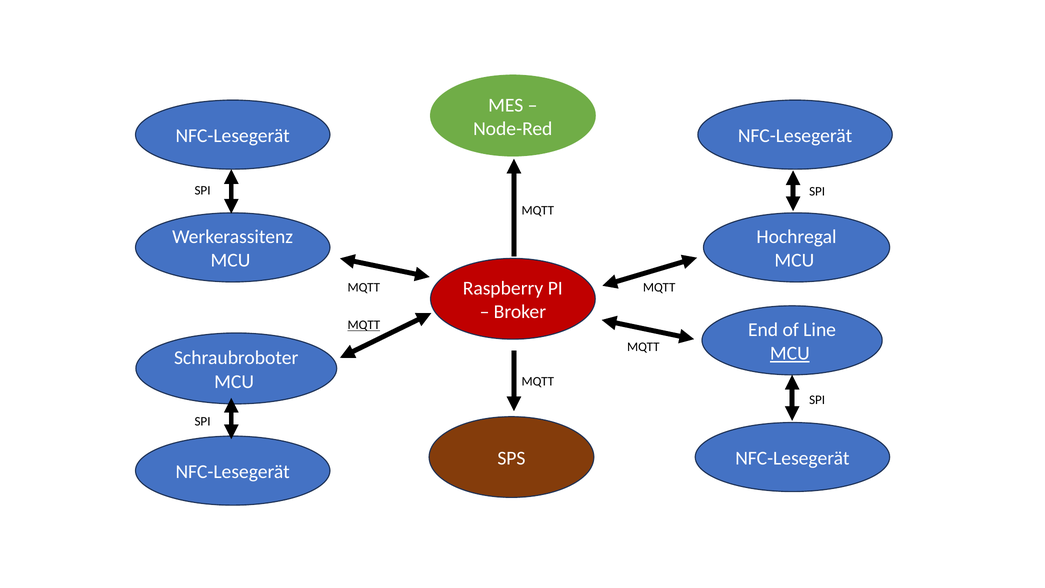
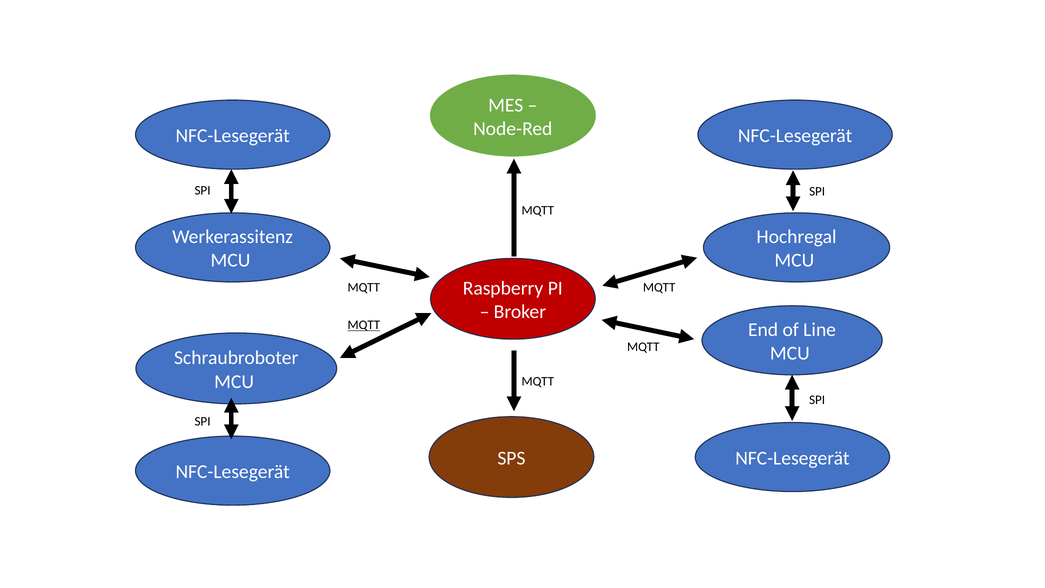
MCU at (790, 353) underline: present -> none
